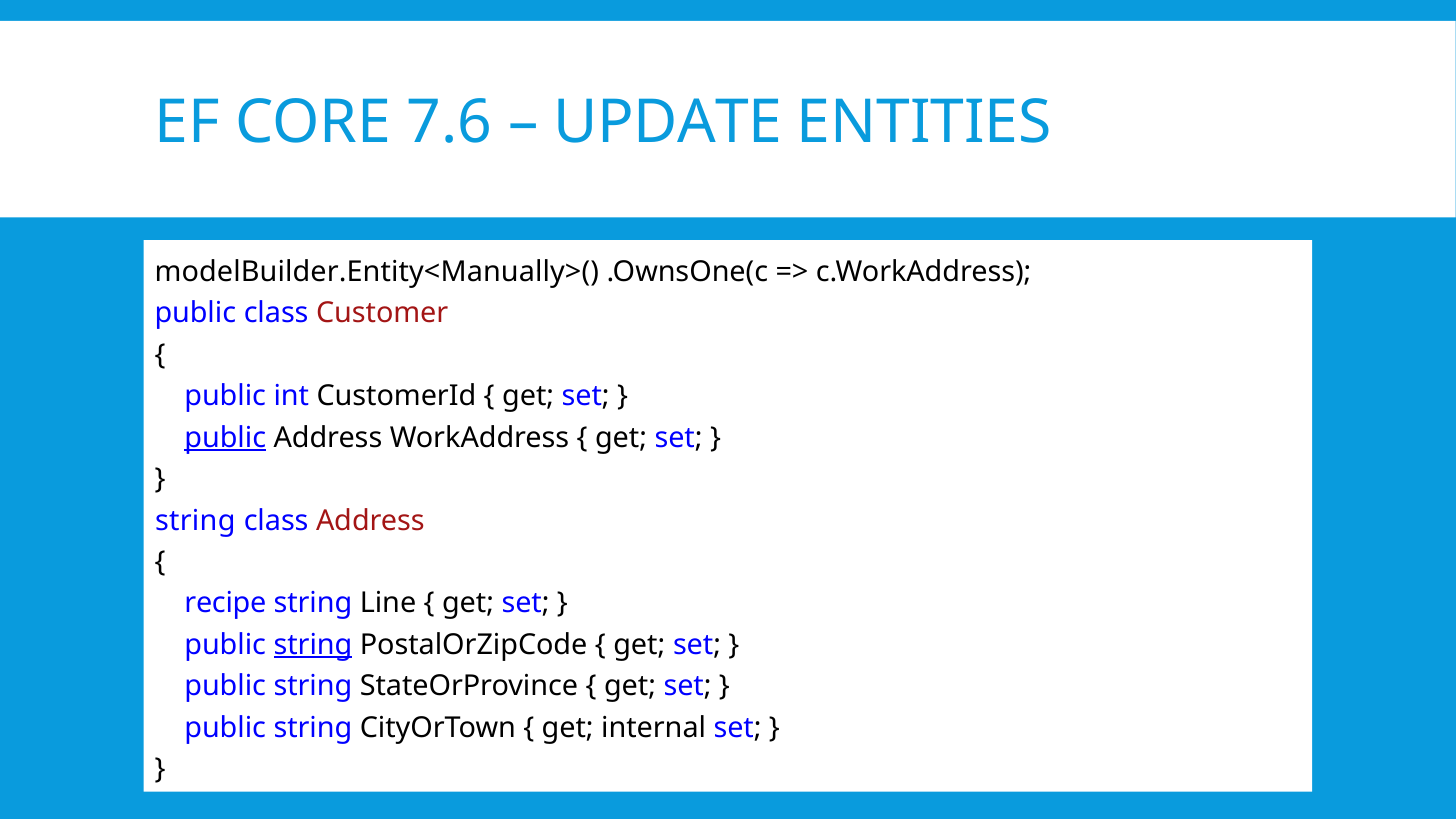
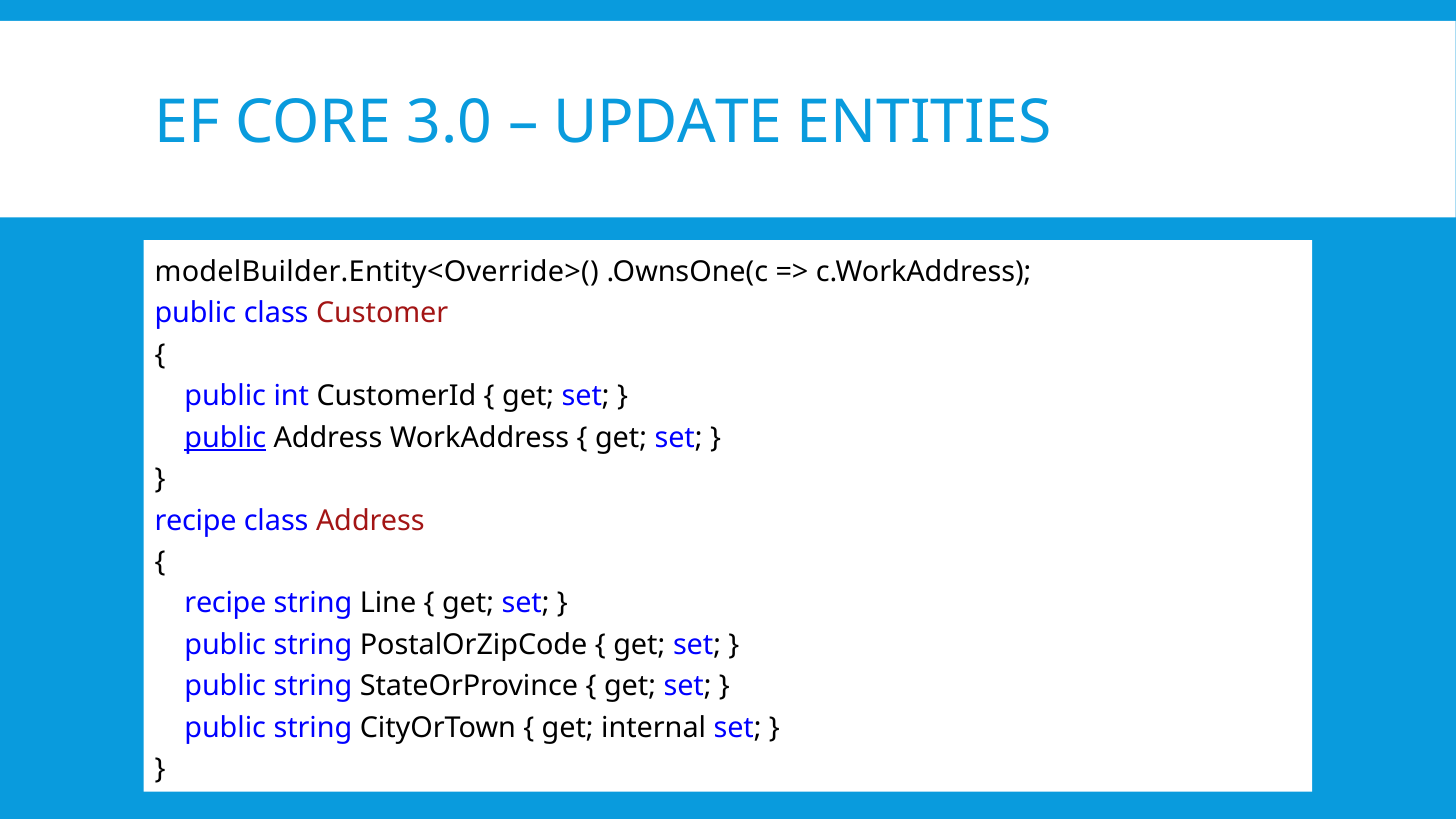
7.6: 7.6 -> 3.0
modelBuilder.Entity<Manually>(: modelBuilder.Entity<Manually>( -> modelBuilder.Entity<Override>(
string at (195, 521): string -> recipe
string at (313, 645) underline: present -> none
